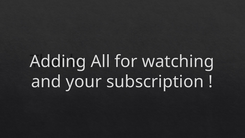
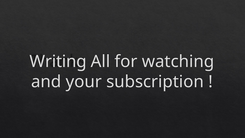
Adding: Adding -> Writing
